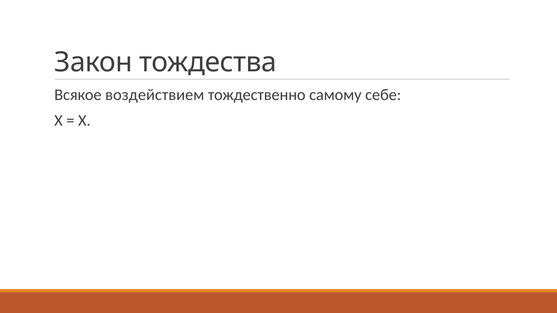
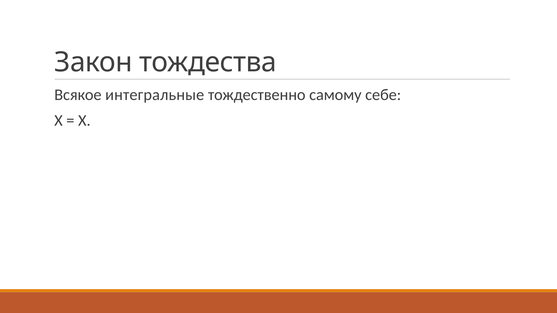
воздействием: воздействием -> интегральные
